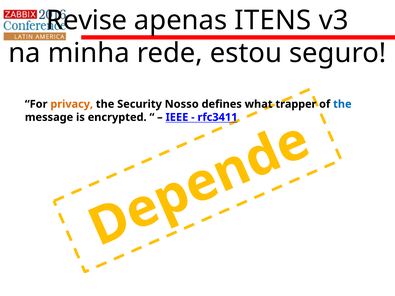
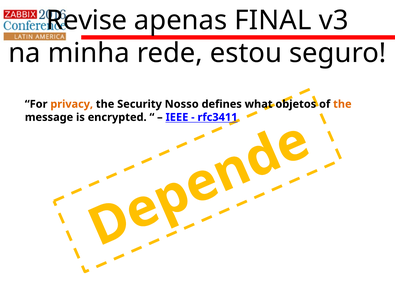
ITENS: ITENS -> FINAL
trapper: trapper -> objetos
the at (342, 104) colour: blue -> orange
